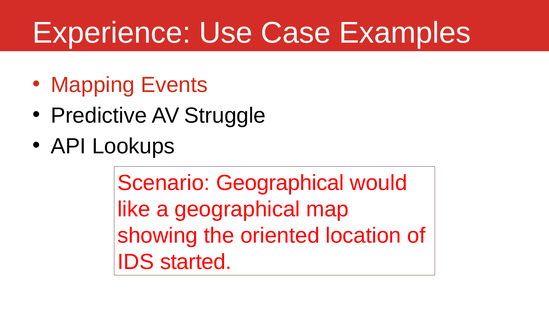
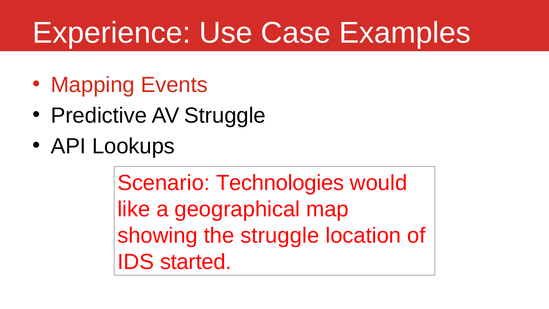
Scenario Geographical: Geographical -> Technologies
the oriented: oriented -> struggle
